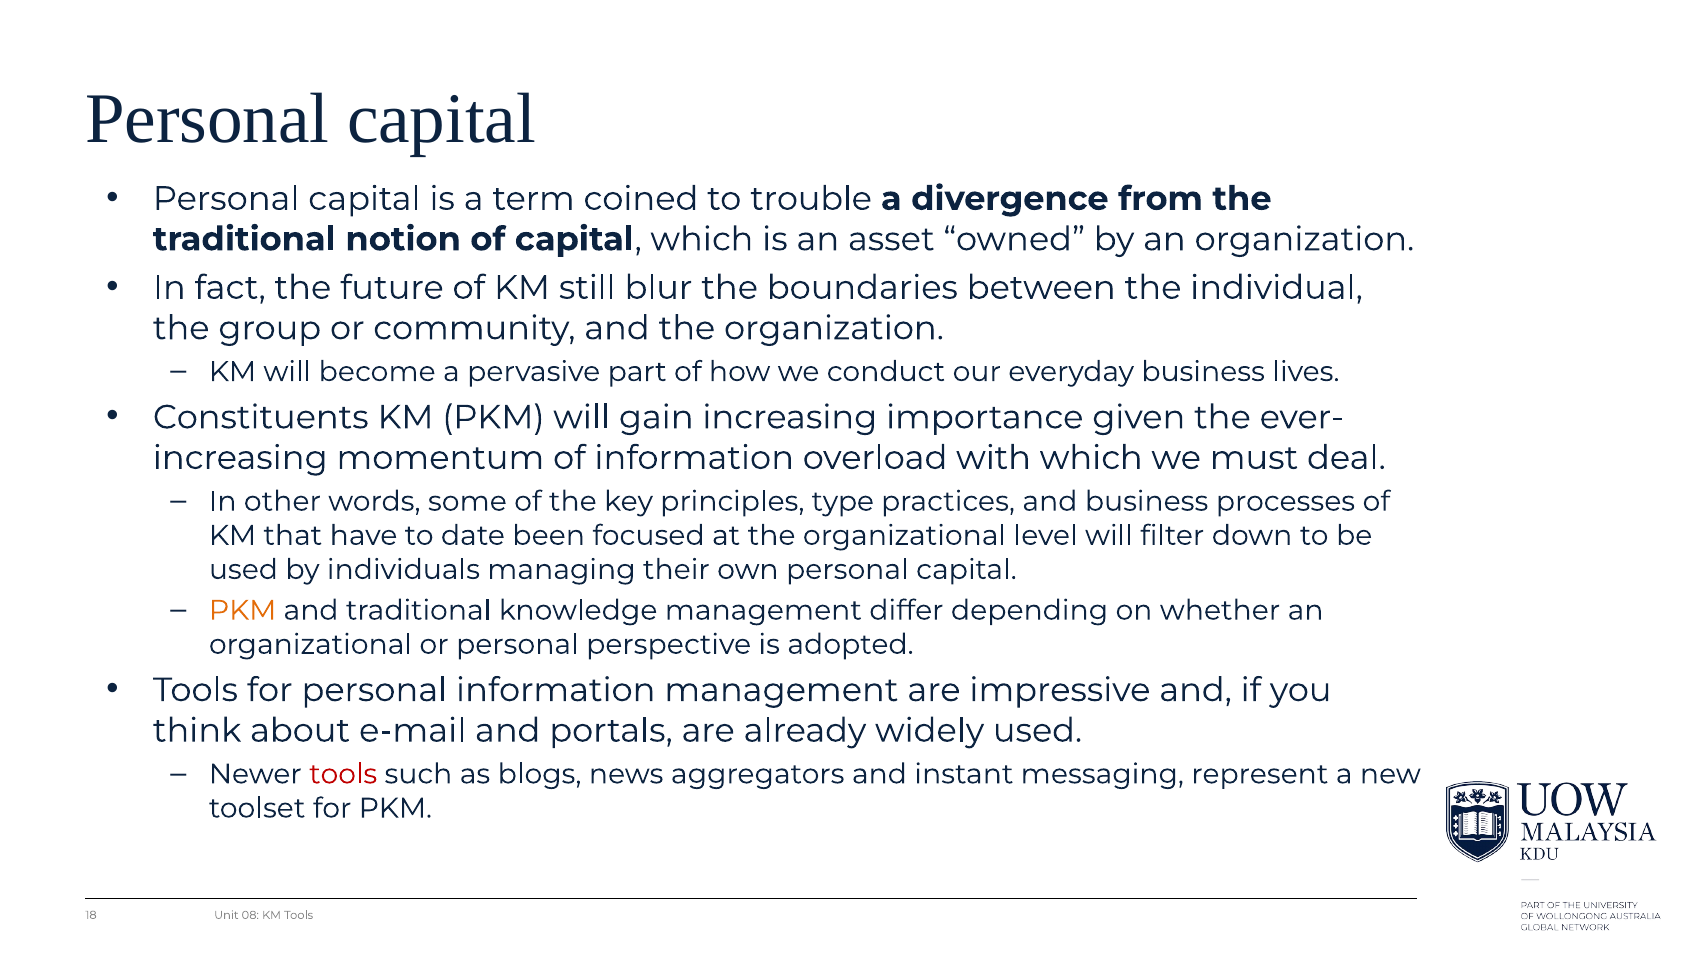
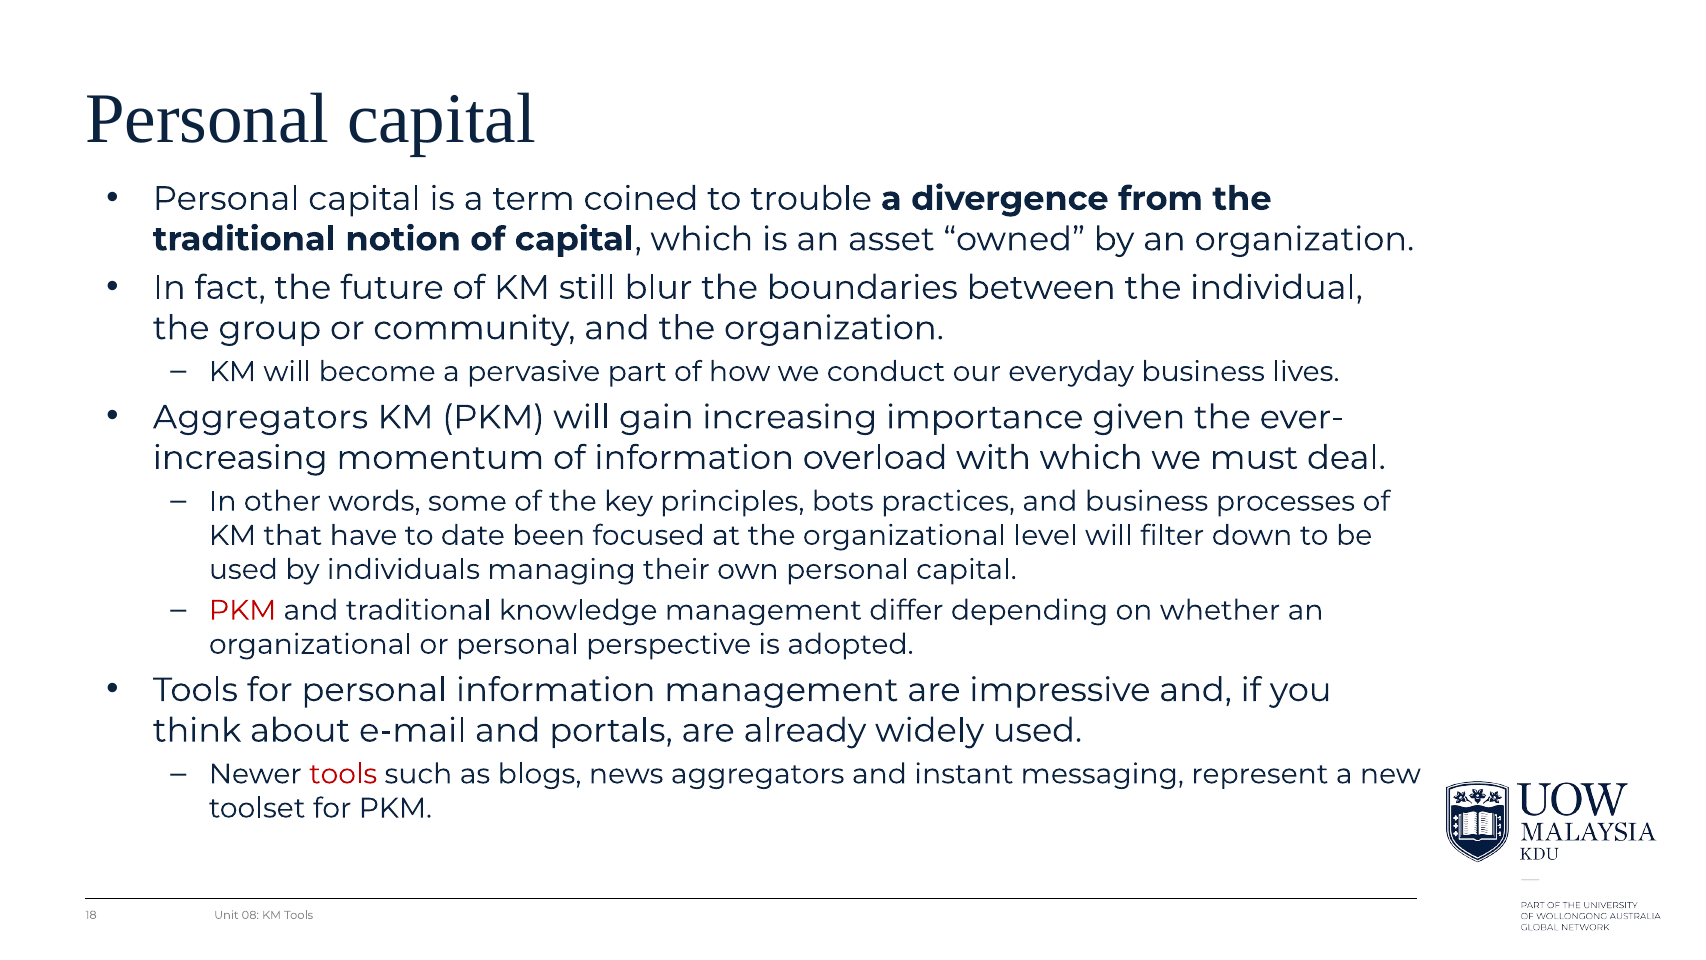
Constituents at (261, 417): Constituents -> Aggregators
type: type -> bots
PKM at (243, 610) colour: orange -> red
